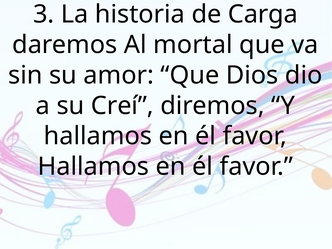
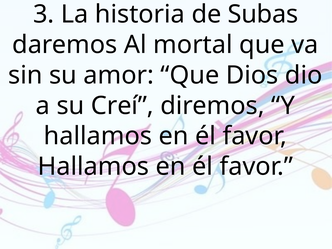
Carga: Carga -> Subas
